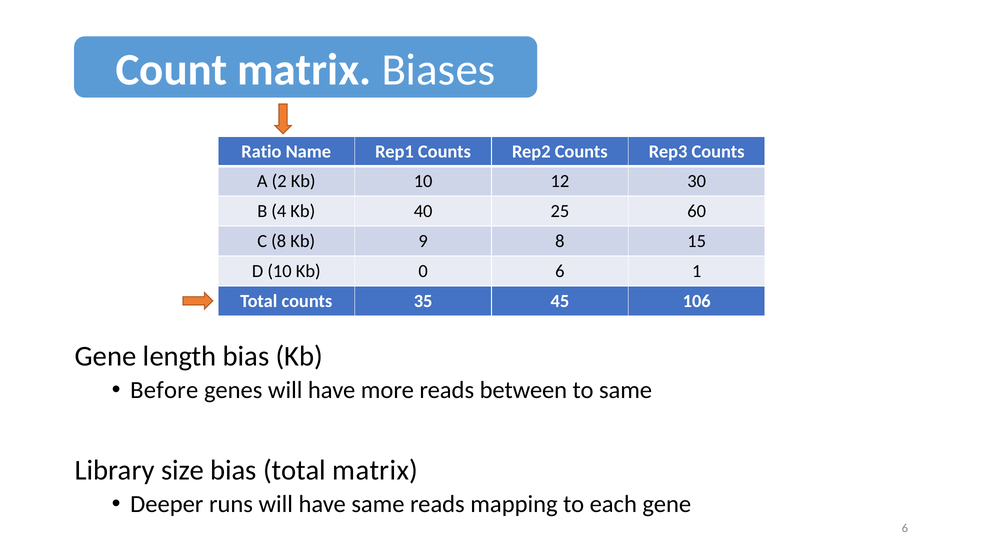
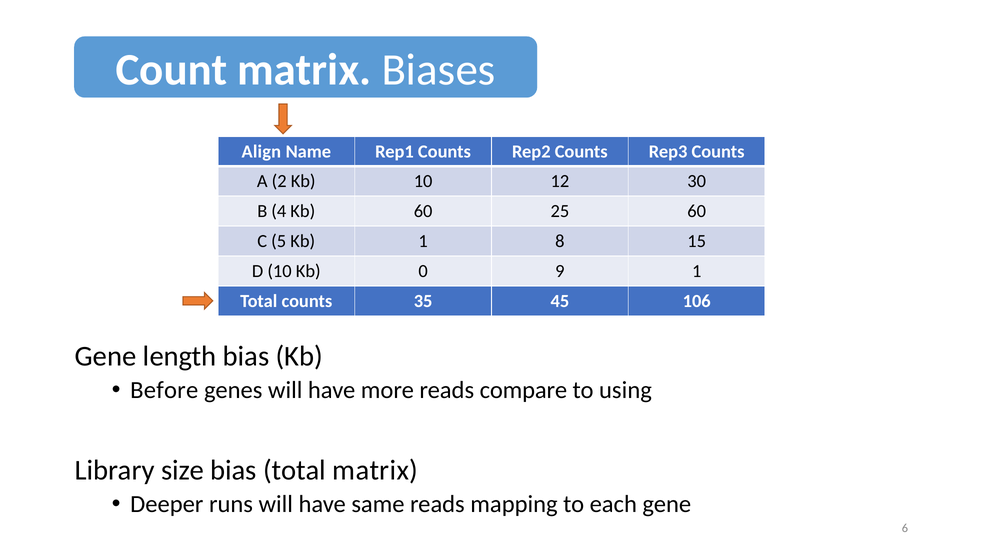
Ratio: Ratio -> Align
Kb 40: 40 -> 60
C 8: 8 -> 5
Kb 9: 9 -> 1
0 6: 6 -> 9
between: between -> compare
to same: same -> using
